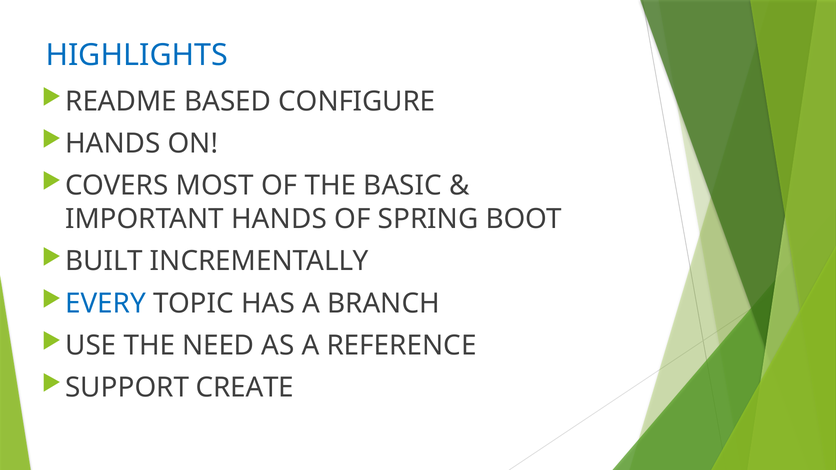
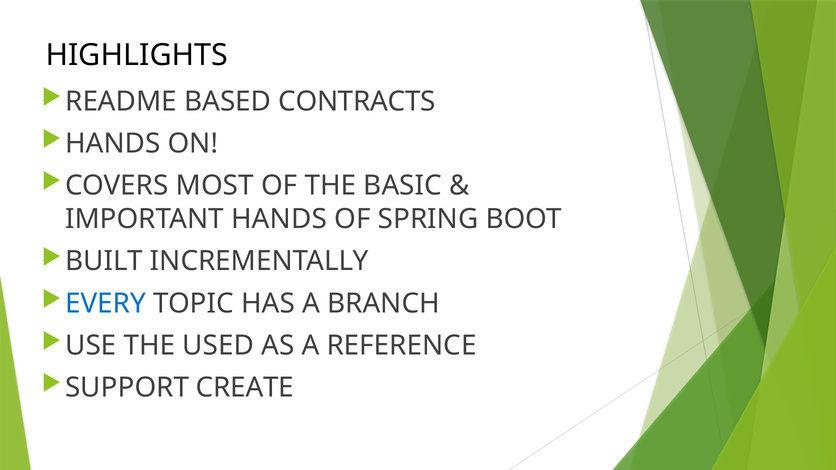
HIGHLIGHTS colour: blue -> black
CONFIGURE: CONFIGURE -> CONTRACTS
NEED: NEED -> USED
